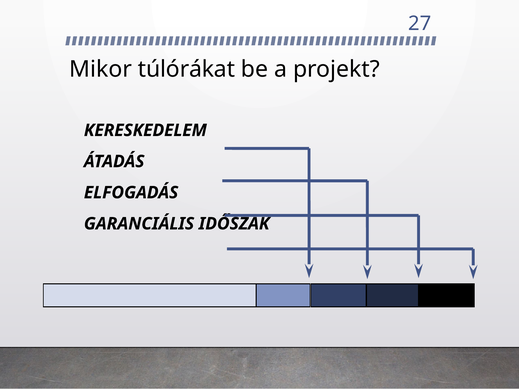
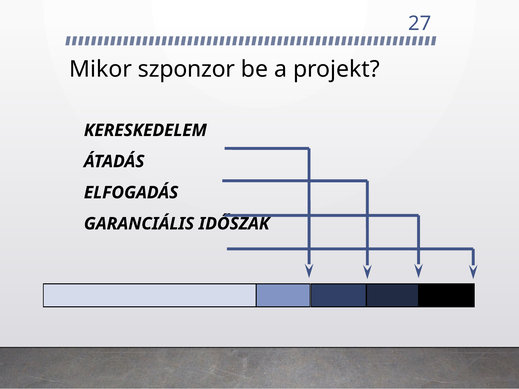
túlórákat: túlórákat -> szponzor
